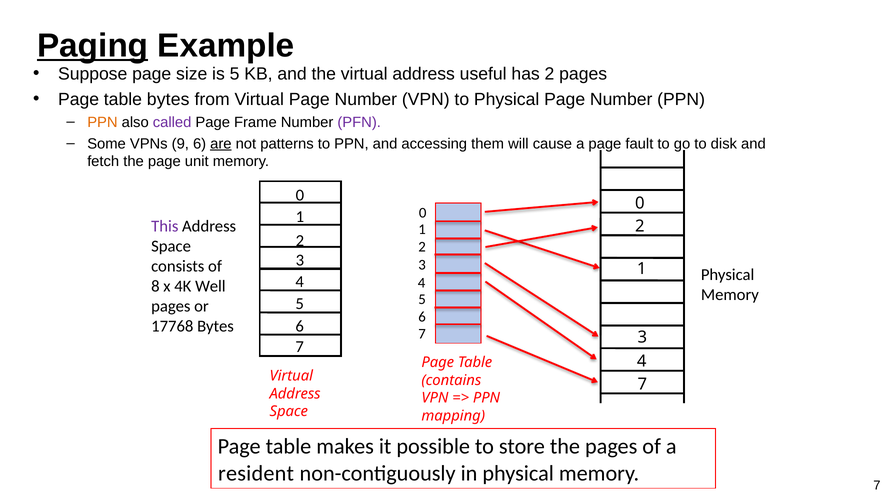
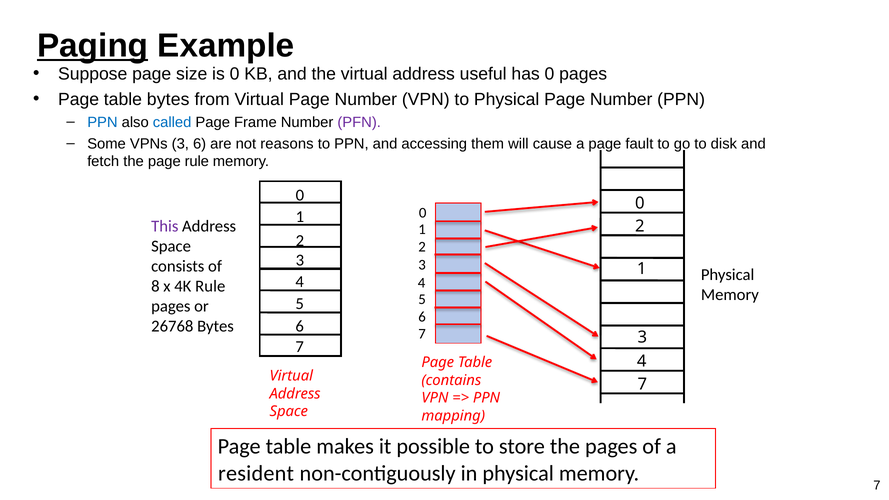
is 5: 5 -> 0
has 2: 2 -> 0
PPN at (102, 122) colour: orange -> blue
called colour: purple -> blue
VPNs 9: 9 -> 3
are underline: present -> none
patterns: patterns -> reasons
page unit: unit -> rule
4K Well: Well -> Rule
17768: 17768 -> 26768
